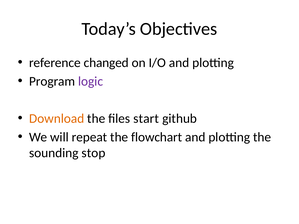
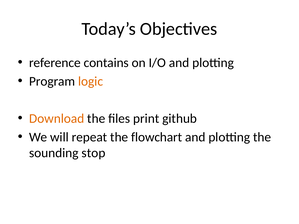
changed: changed -> contains
logic colour: purple -> orange
start: start -> print
